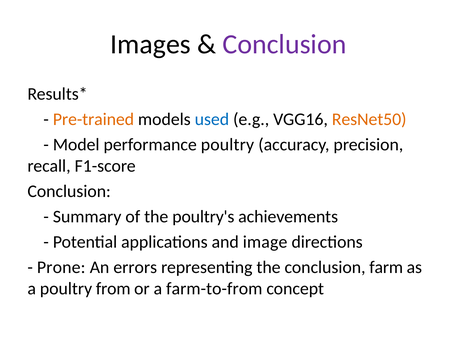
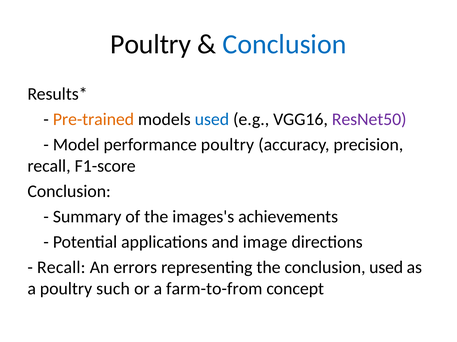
Images at (151, 44): Images -> Poultry
Conclusion at (285, 44) colour: purple -> blue
ResNet50 colour: orange -> purple
poultry's: poultry's -> images's
Prone at (61, 268): Prone -> Recall
conclusion farm: farm -> used
from: from -> such
